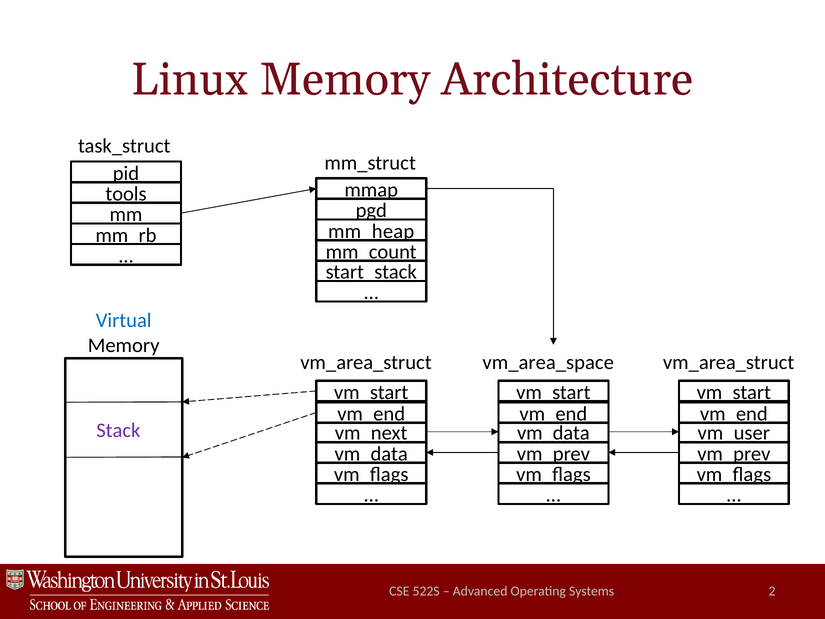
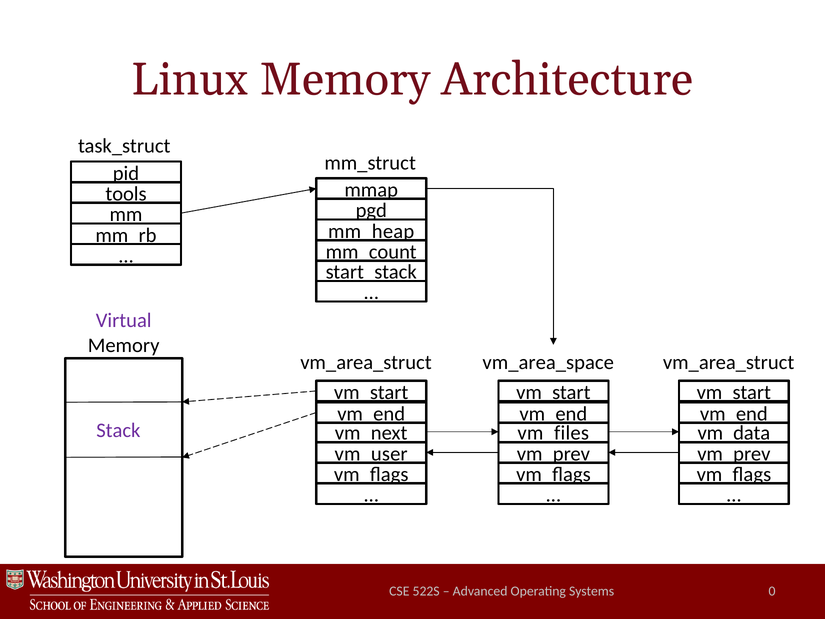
Virtual colour: blue -> purple
vm_data at (553, 433): vm_data -> vm_files
vm_user: vm_user -> vm_data
vm_data at (371, 454): vm_data -> vm_user
2: 2 -> 0
